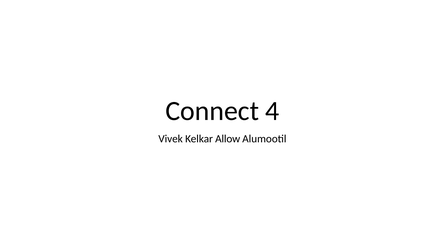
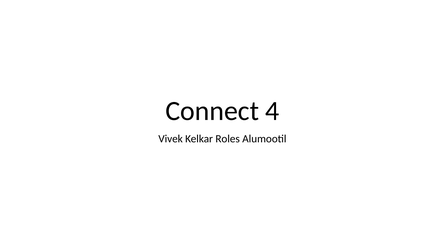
Allow: Allow -> Roles
